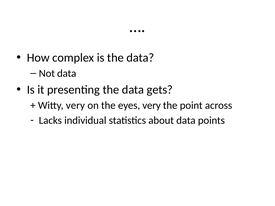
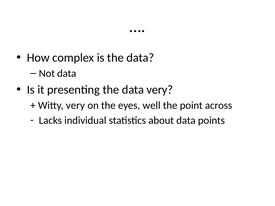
data gets: gets -> very
eyes very: very -> well
